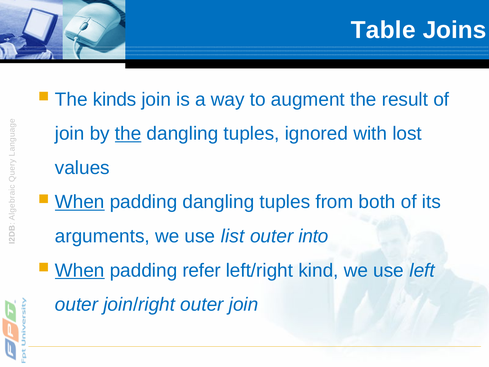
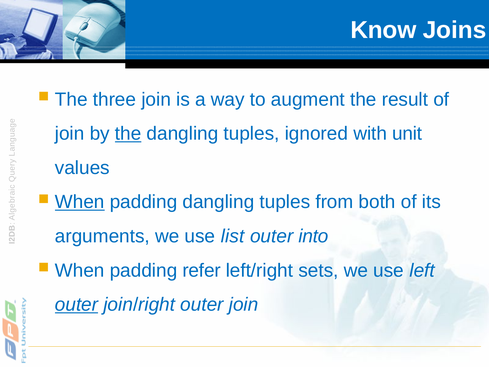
Table: Table -> Know
kinds: kinds -> three
lost: lost -> unit
When at (80, 270) underline: present -> none
kind: kind -> sets
outer at (77, 304) underline: none -> present
